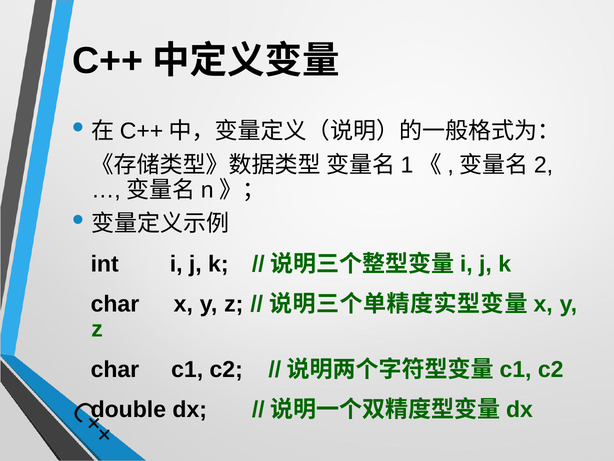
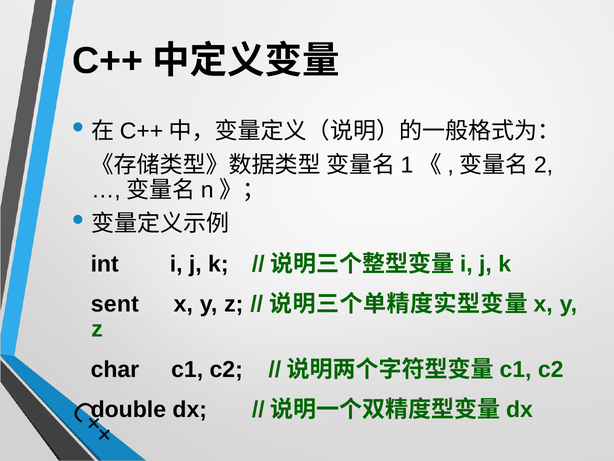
char at (115, 304): char -> sent
